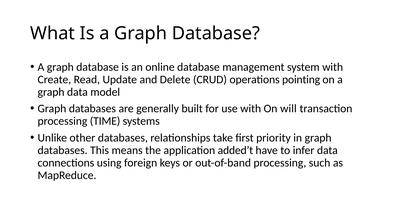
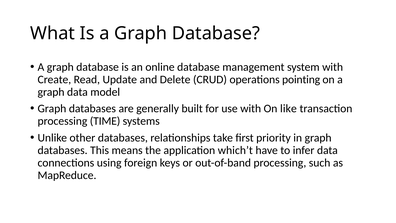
will: will -> like
added’t: added’t -> which’t
